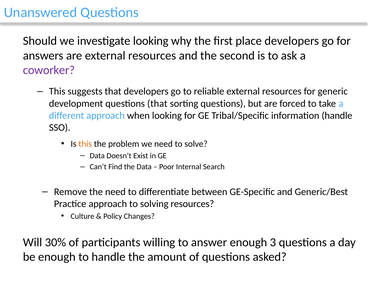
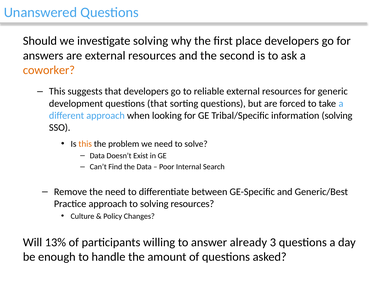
investigate looking: looking -> solving
coworker colour: purple -> orange
information handle: handle -> solving
30%: 30% -> 13%
answer enough: enough -> already
